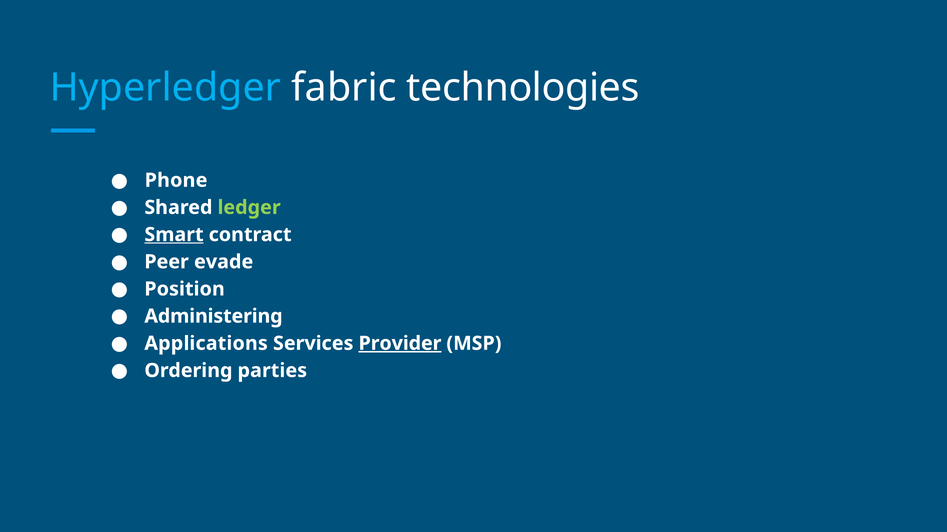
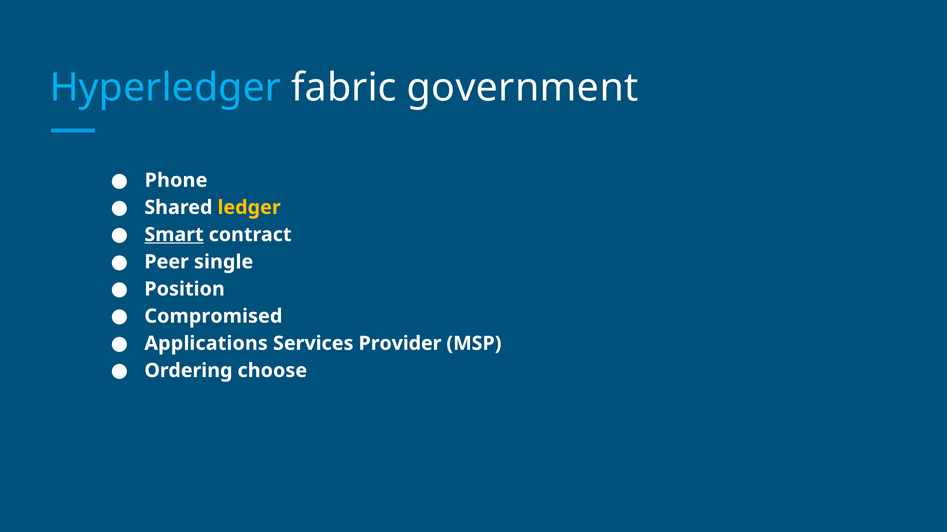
technologies: technologies -> government
ledger colour: light green -> yellow
evade: evade -> single
Administering: Administering -> Compromised
Provider underline: present -> none
parties: parties -> choose
